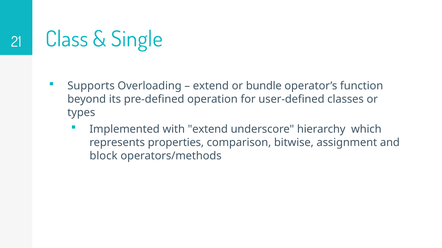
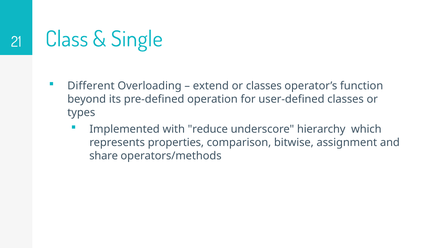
Supports: Supports -> Different
or bundle: bundle -> classes
with extend: extend -> reduce
block: block -> share
